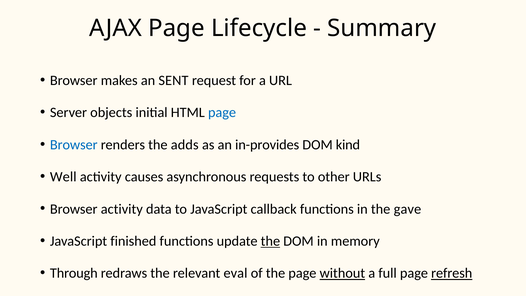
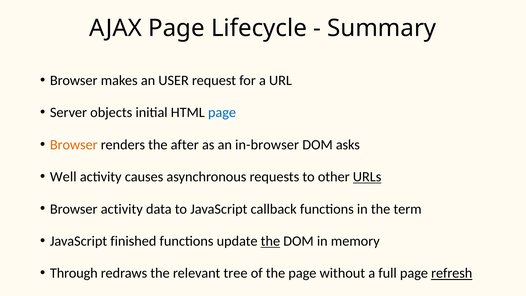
SENT: SENT -> USER
Browser at (74, 145) colour: blue -> orange
adds: adds -> after
in-provides: in-provides -> in-browser
kind: kind -> asks
URLs underline: none -> present
gave: gave -> term
eval: eval -> tree
without underline: present -> none
